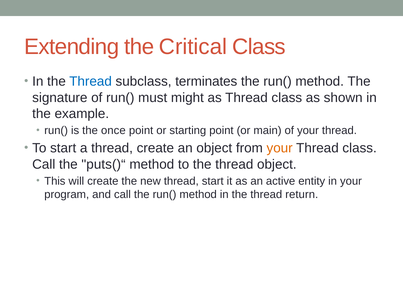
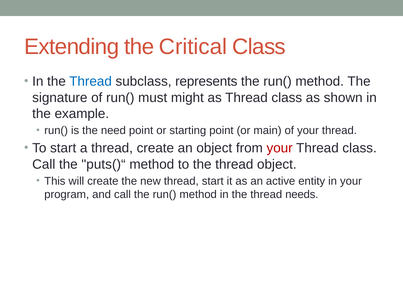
terminates: terminates -> represents
once: once -> need
your at (280, 148) colour: orange -> red
return: return -> needs
